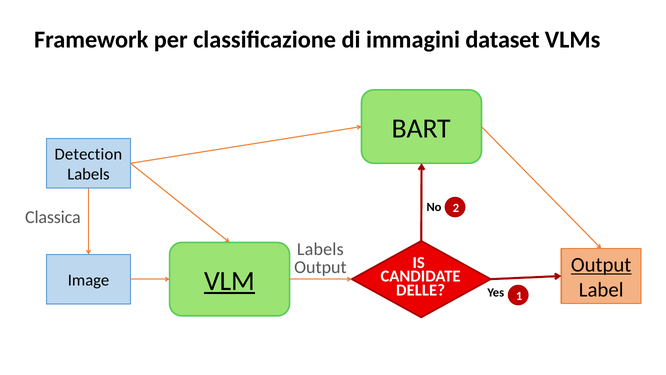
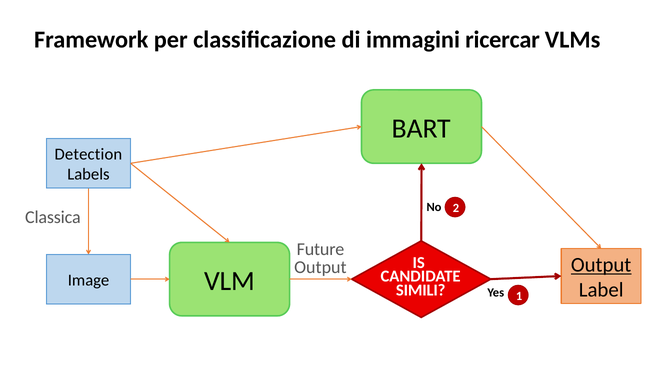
dataset: dataset -> ricercar
Labels at (320, 249): Labels -> Future
VLM underline: present -> none
DELLE: DELLE -> SIMILI
